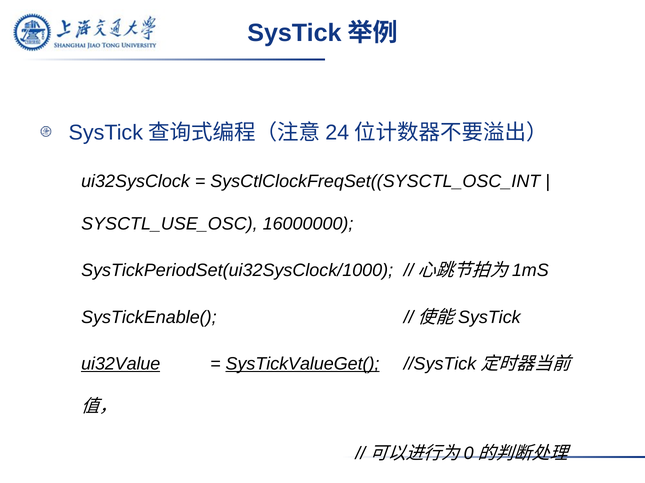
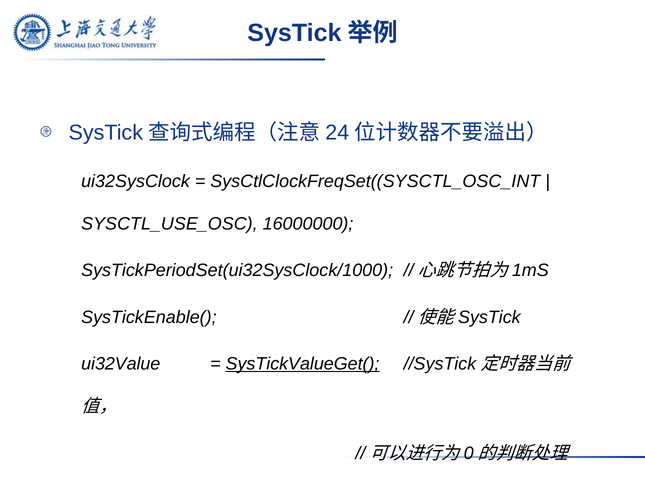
ui32Value underline: present -> none
